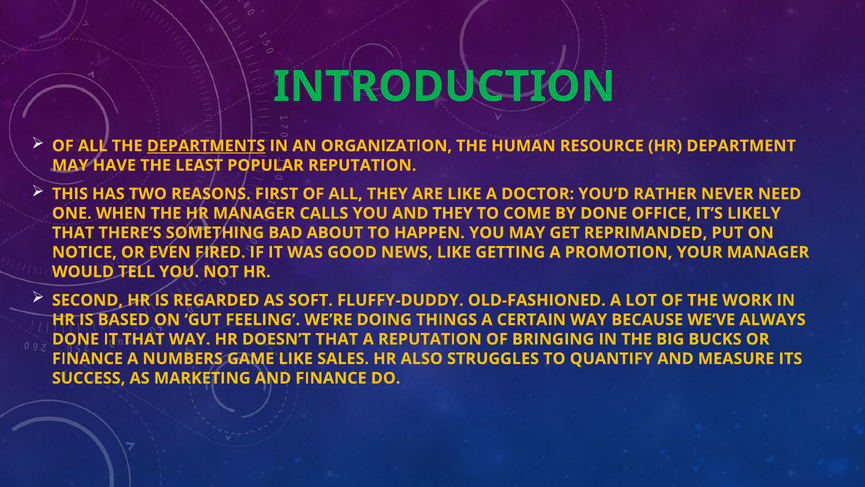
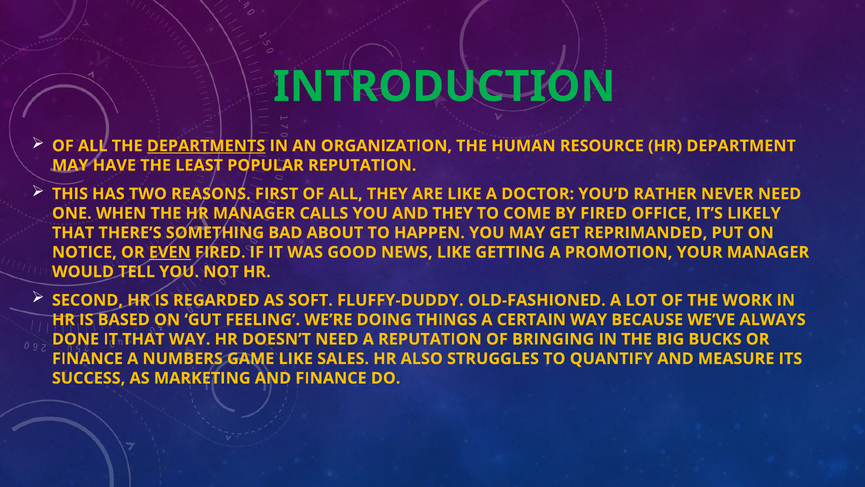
BY DONE: DONE -> FIRED
EVEN underline: none -> present
DOESN’T THAT: THAT -> NEED
